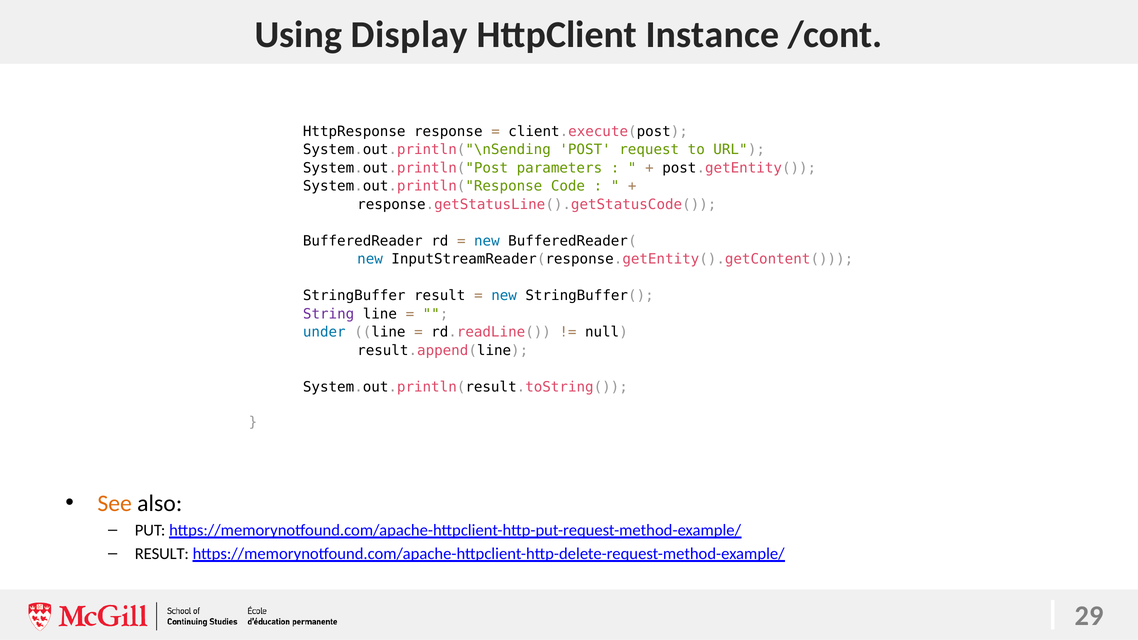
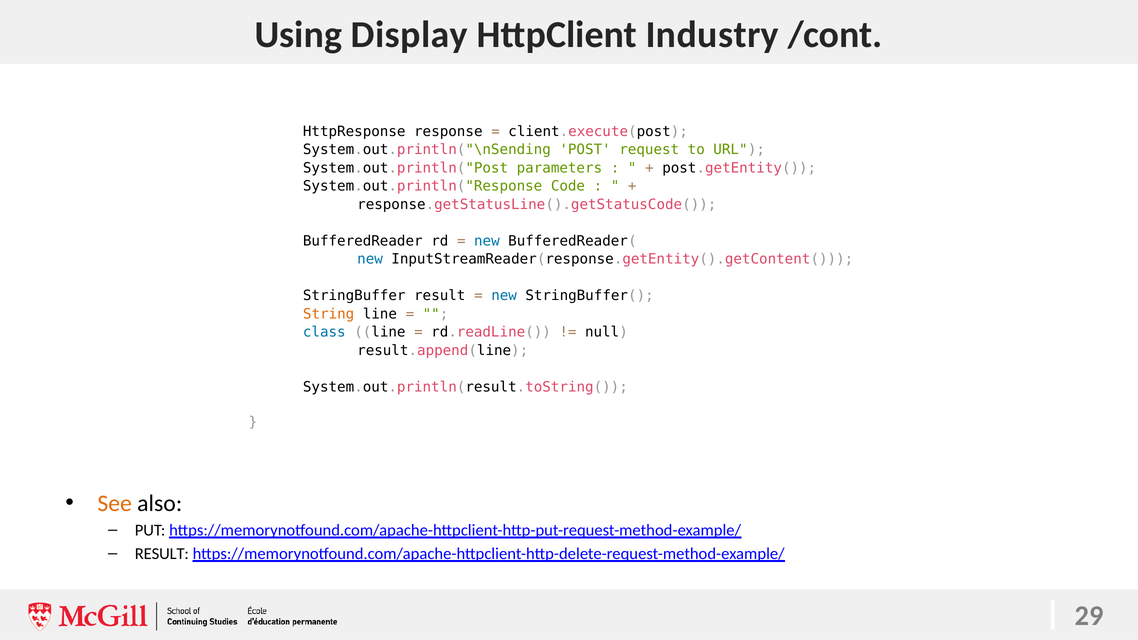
Instance: Instance -> Industry
String colour: purple -> orange
under: under -> class
